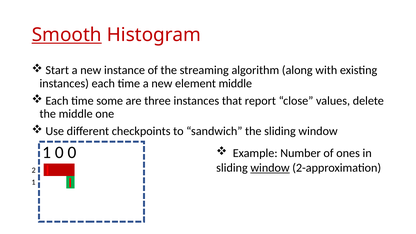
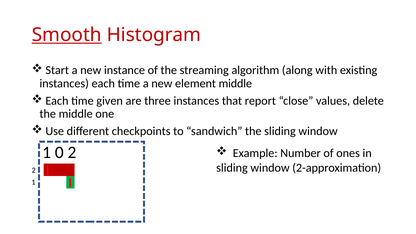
some: some -> given
0 0: 0 -> 2
window at (270, 168) underline: present -> none
